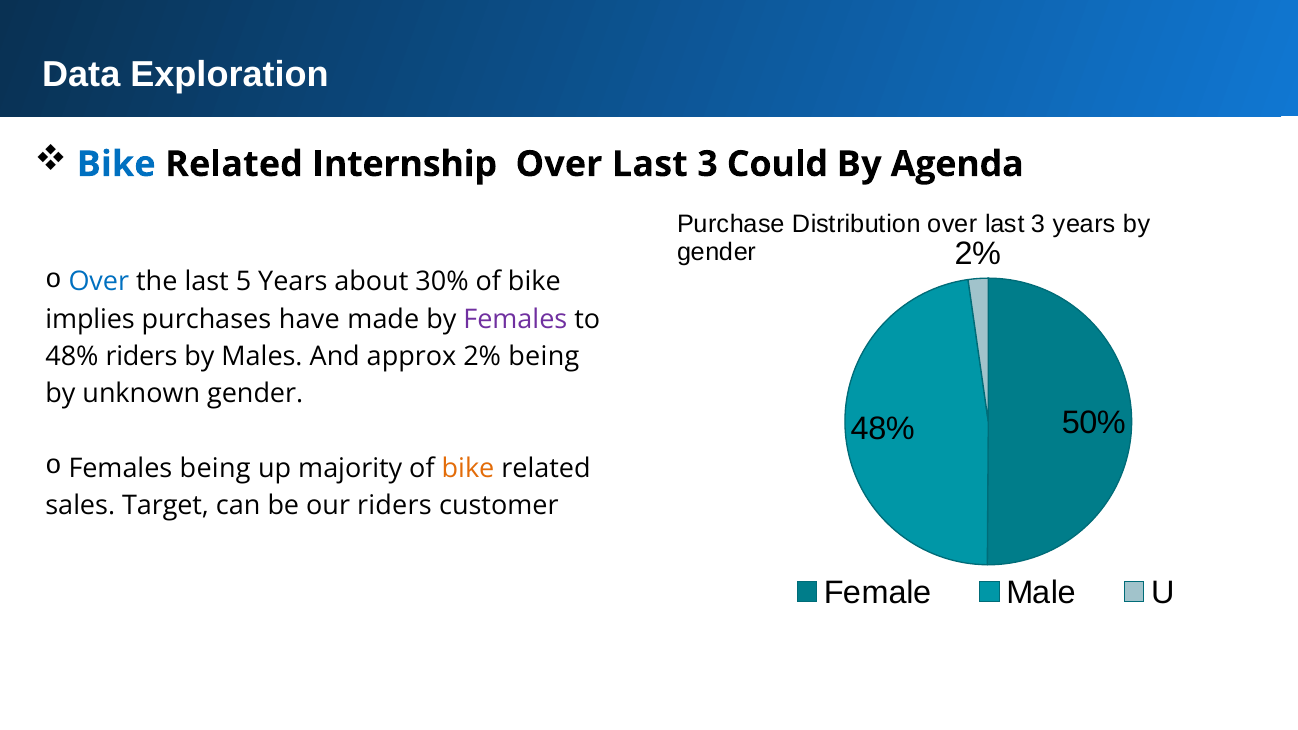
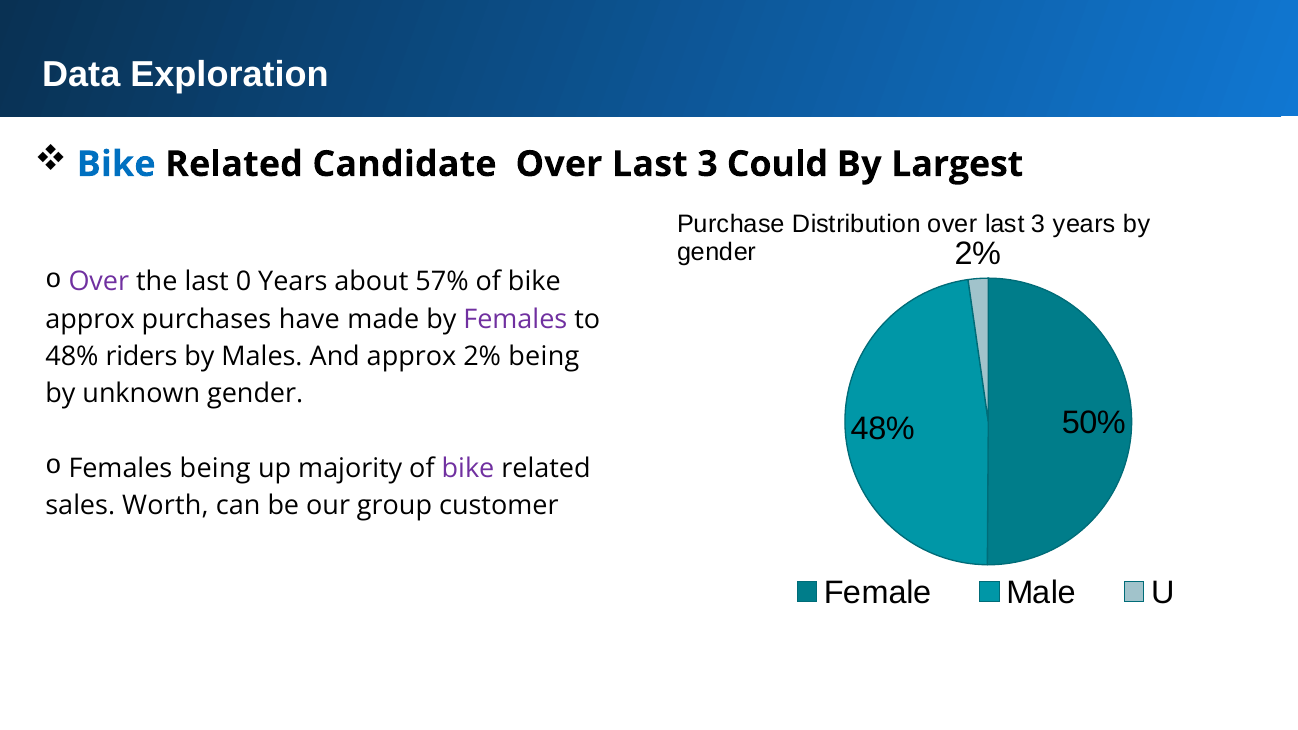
Internship: Internship -> Candidate
Agenda: Agenda -> Largest
Over at (99, 282) colour: blue -> purple
5: 5 -> 0
30%: 30% -> 57%
implies at (90, 319): implies -> approx
bike at (468, 468) colour: orange -> purple
Target: Target -> Worth
our riders: riders -> group
